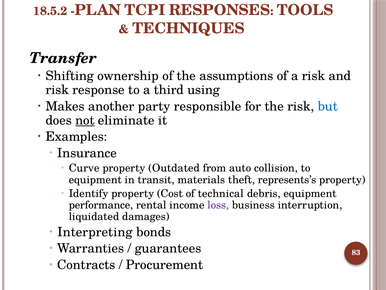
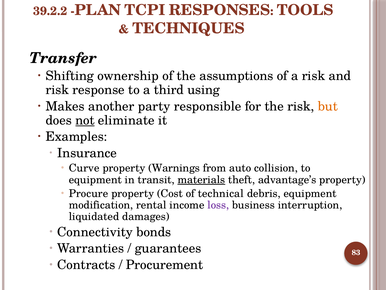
18.5.2: 18.5.2 -> 39.2.2
but colour: blue -> orange
Outdated: Outdated -> Warnings
materials underline: none -> present
represents’s: represents’s -> advantage’s
Identify: Identify -> Procure
performance: performance -> modification
Interpreting: Interpreting -> Connectivity
